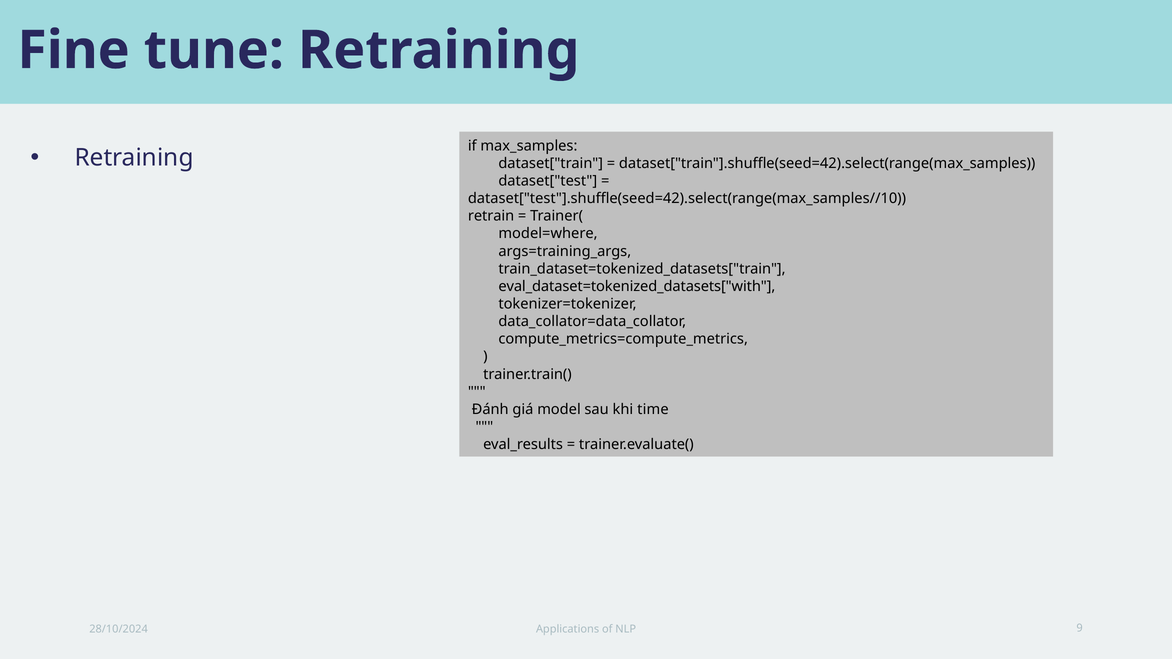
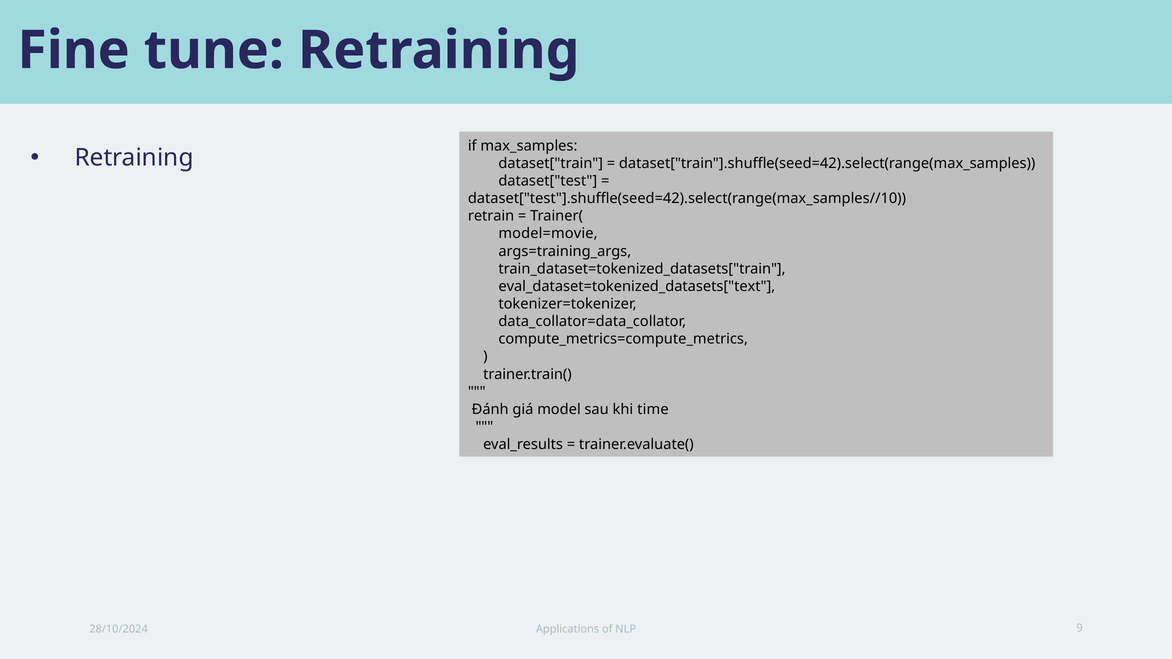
model=where: model=where -> model=movie
eval_dataset=tokenized_datasets["with: eval_dataset=tokenized_datasets["with -> eval_dataset=tokenized_datasets["text
